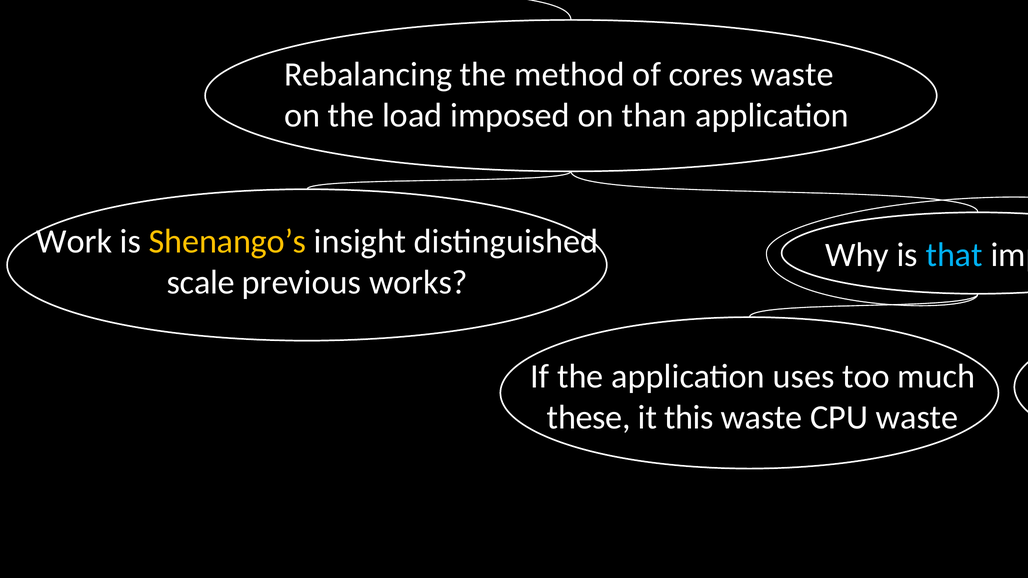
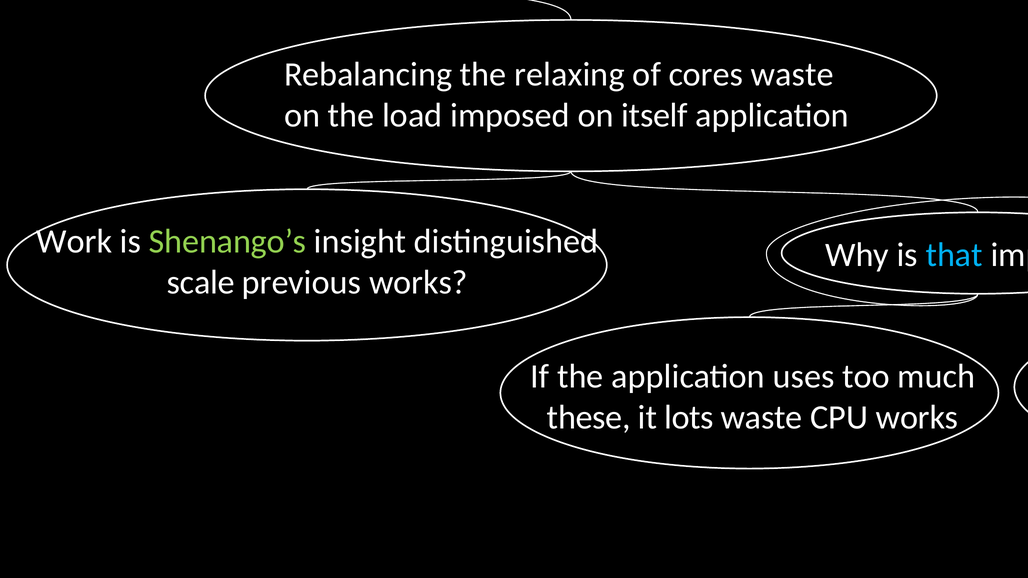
method: method -> relaxing
than: than -> itself
Shenango’s colour: yellow -> light green
this: this -> lots
CPU waste: waste -> works
